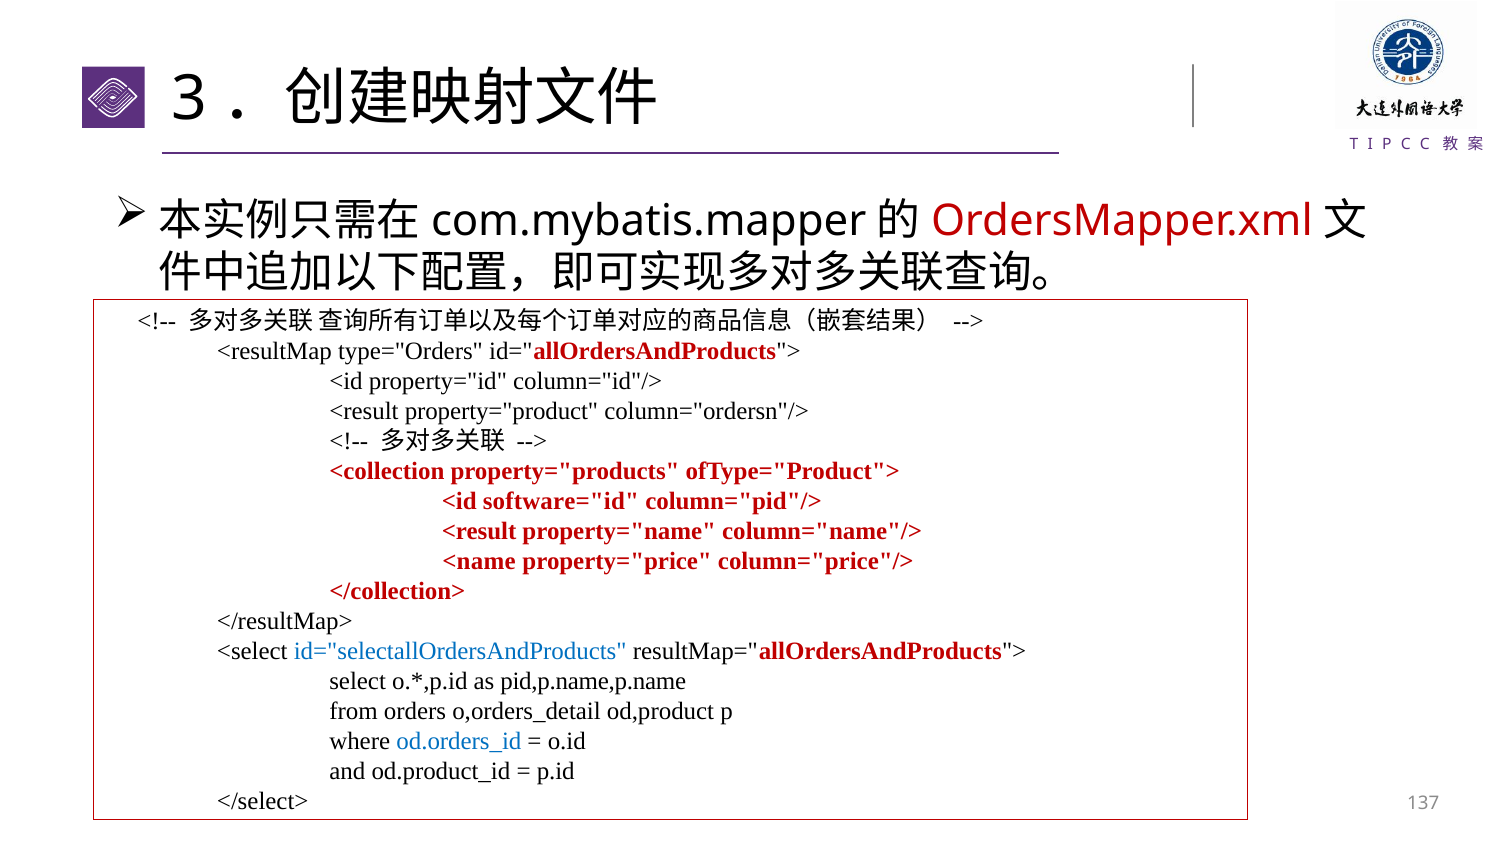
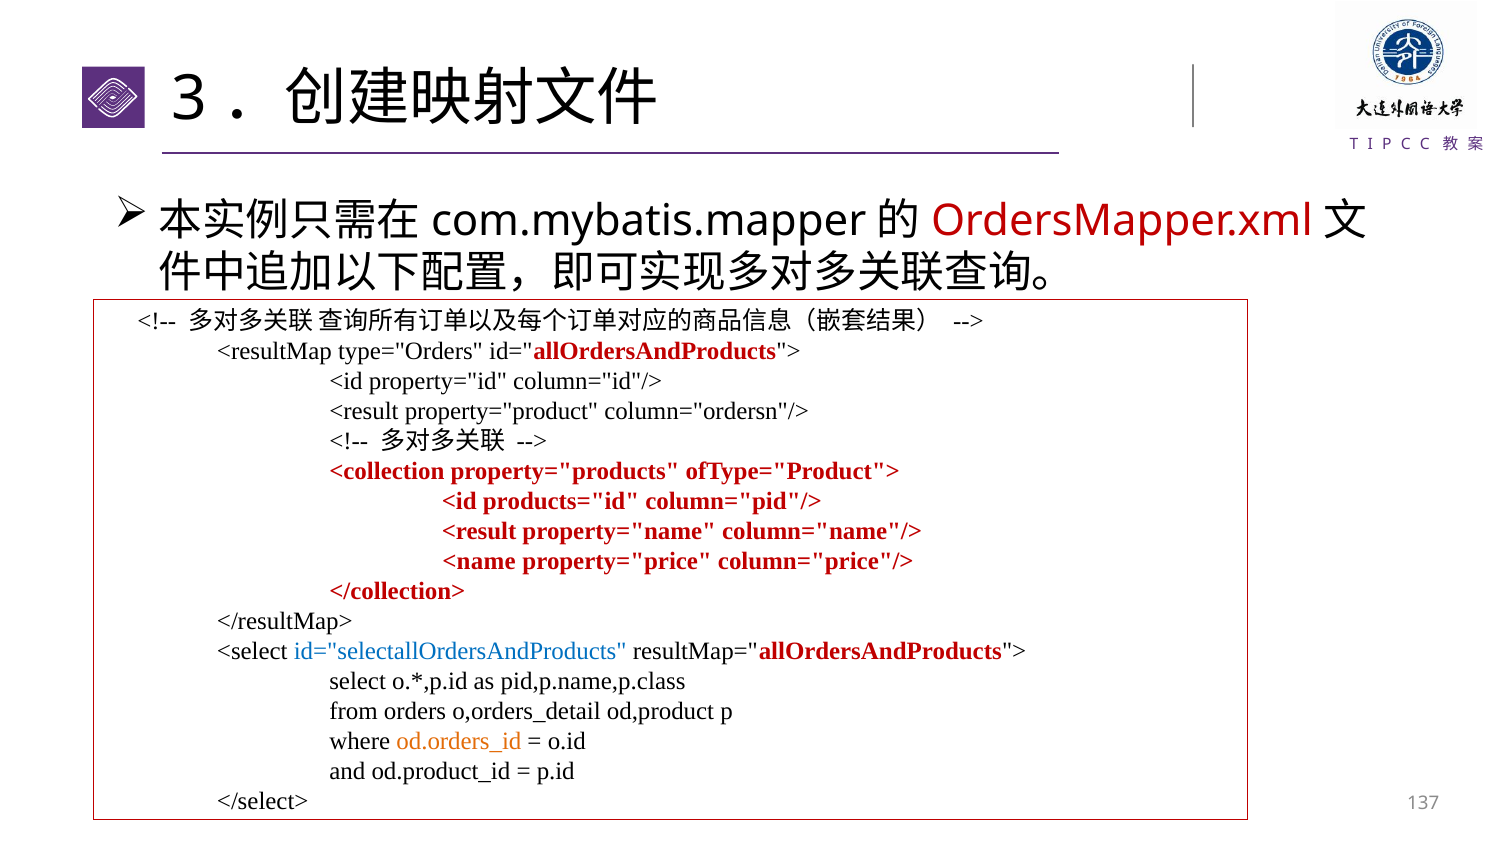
software="id: software="id -> products="id
pid,p.name,p.name: pid,p.name,p.name -> pid,p.name,p.class
od.orders_id colour: blue -> orange
